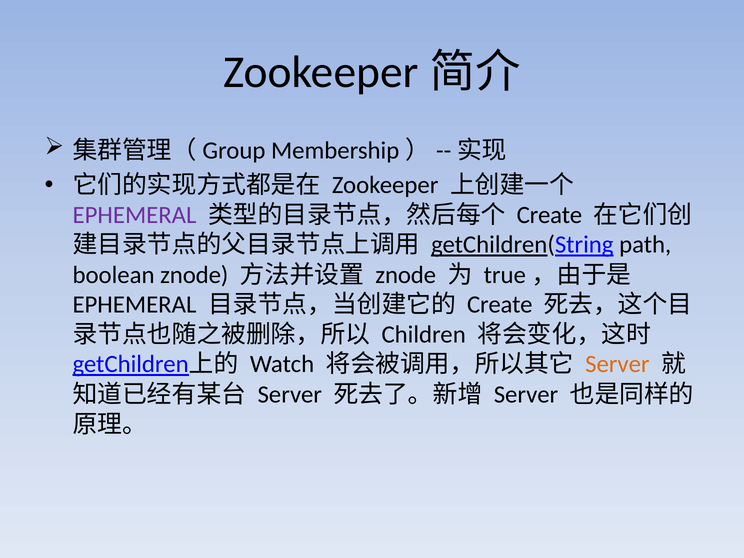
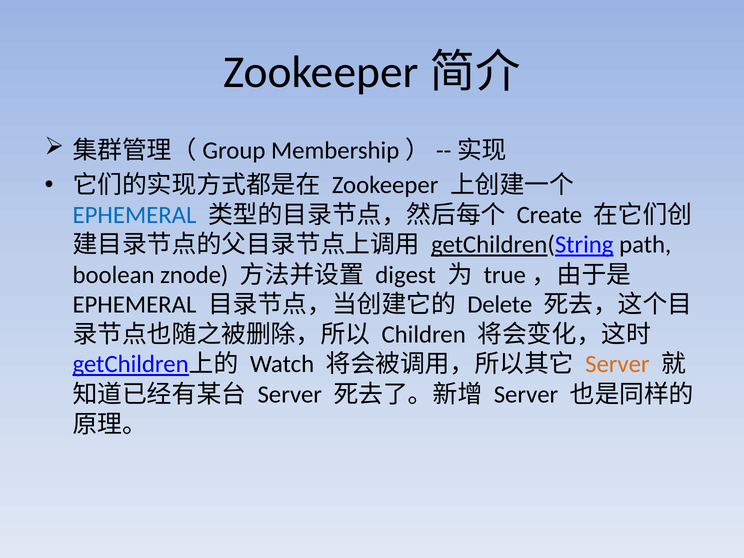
EPHEMERAL at (135, 215) colour: purple -> blue
znode at (406, 275): znode -> digest
Create at (500, 305): Create -> Delete
